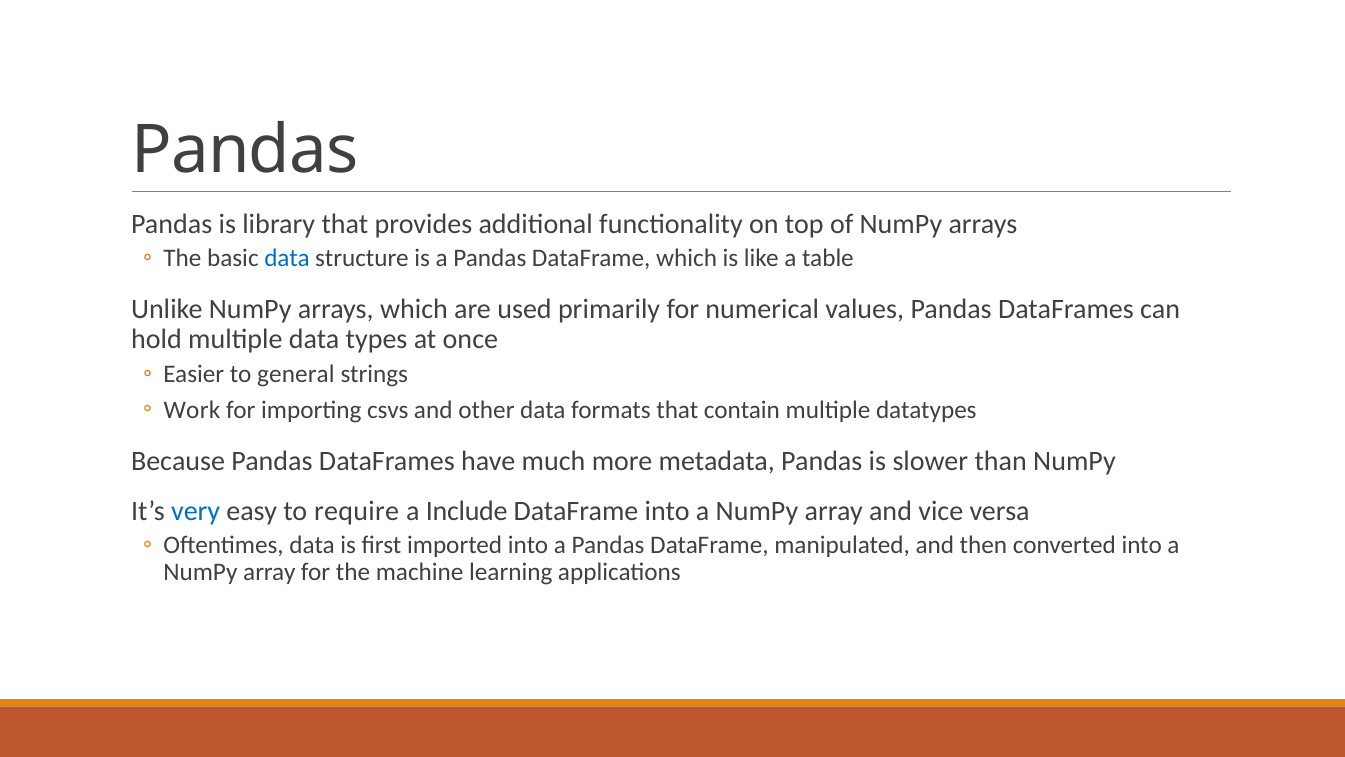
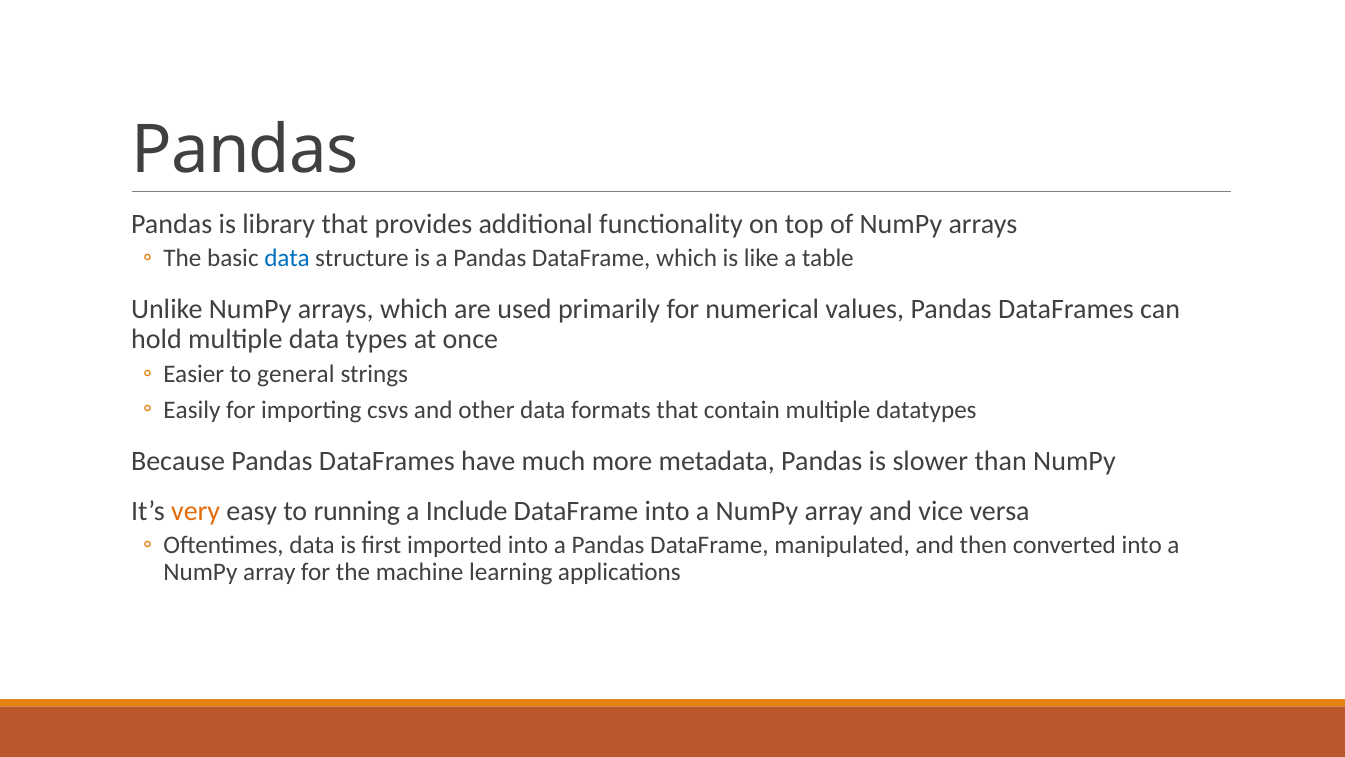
Work: Work -> Easily
very colour: blue -> orange
require: require -> running
